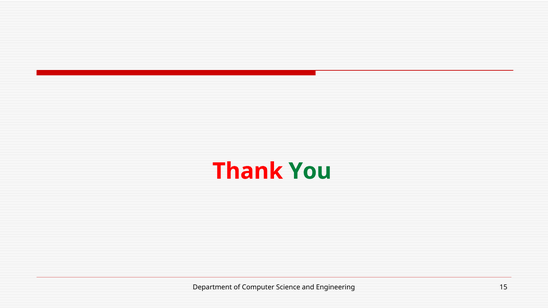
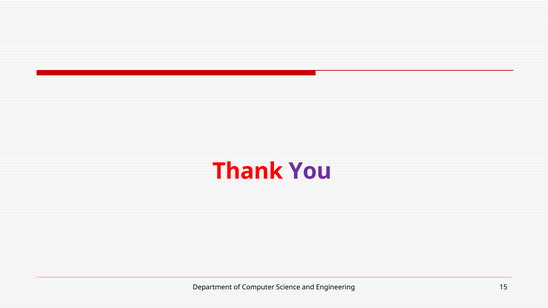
You colour: green -> purple
